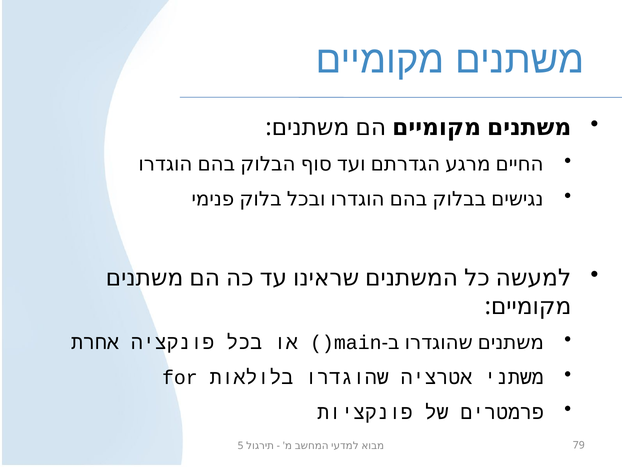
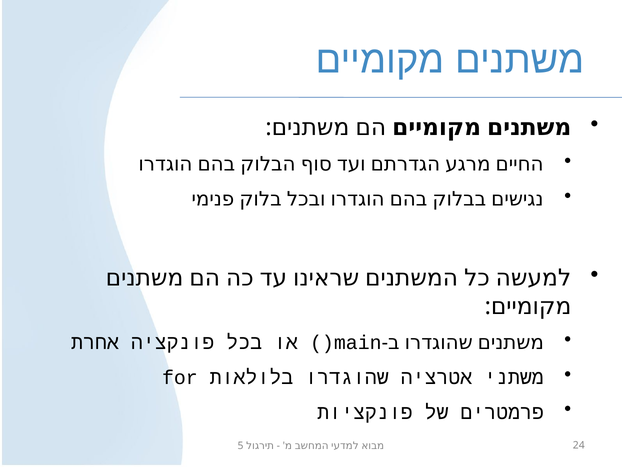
79: 79 -> 24
